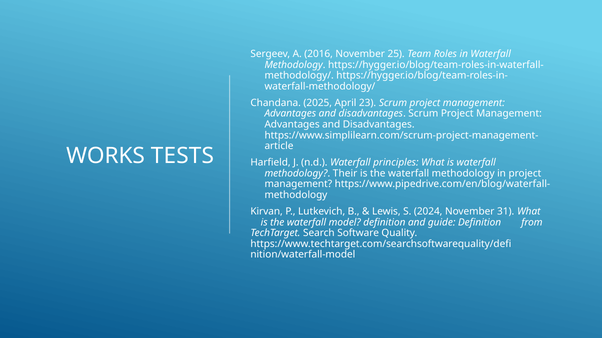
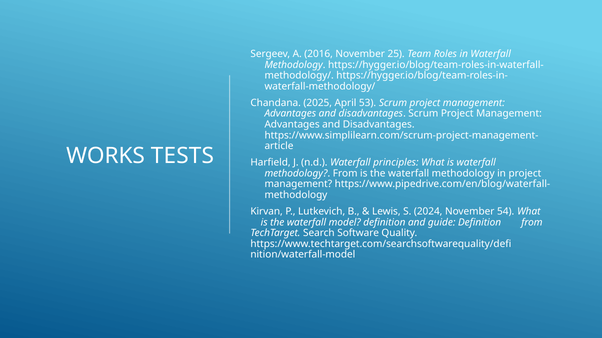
23: 23 -> 53
methodology Their: Their -> From
31: 31 -> 54
